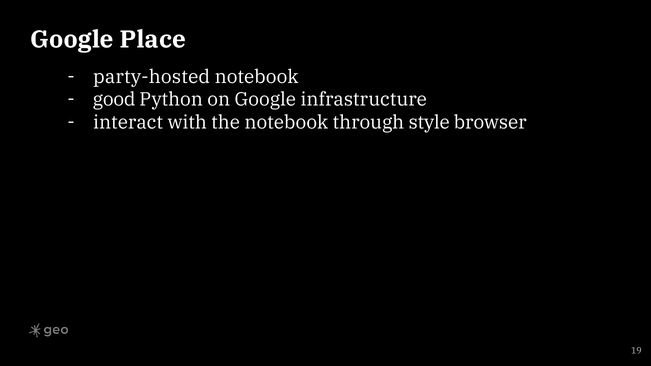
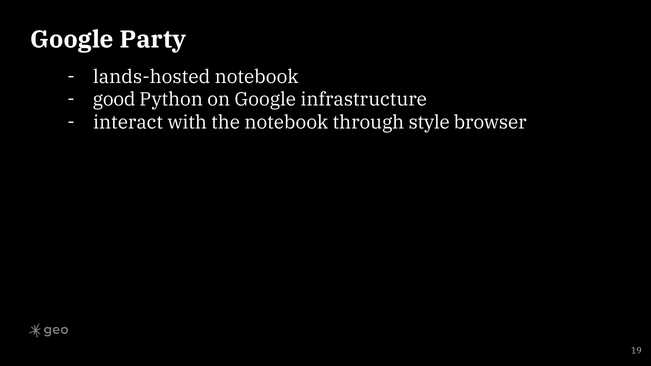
Place: Place -> Party
party-hosted: party-hosted -> lands-hosted
